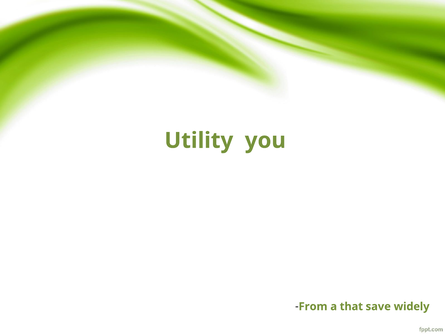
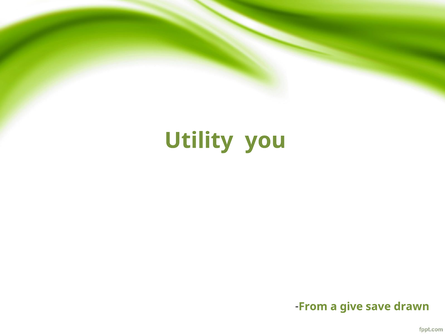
that: that -> give
widely: widely -> drawn
